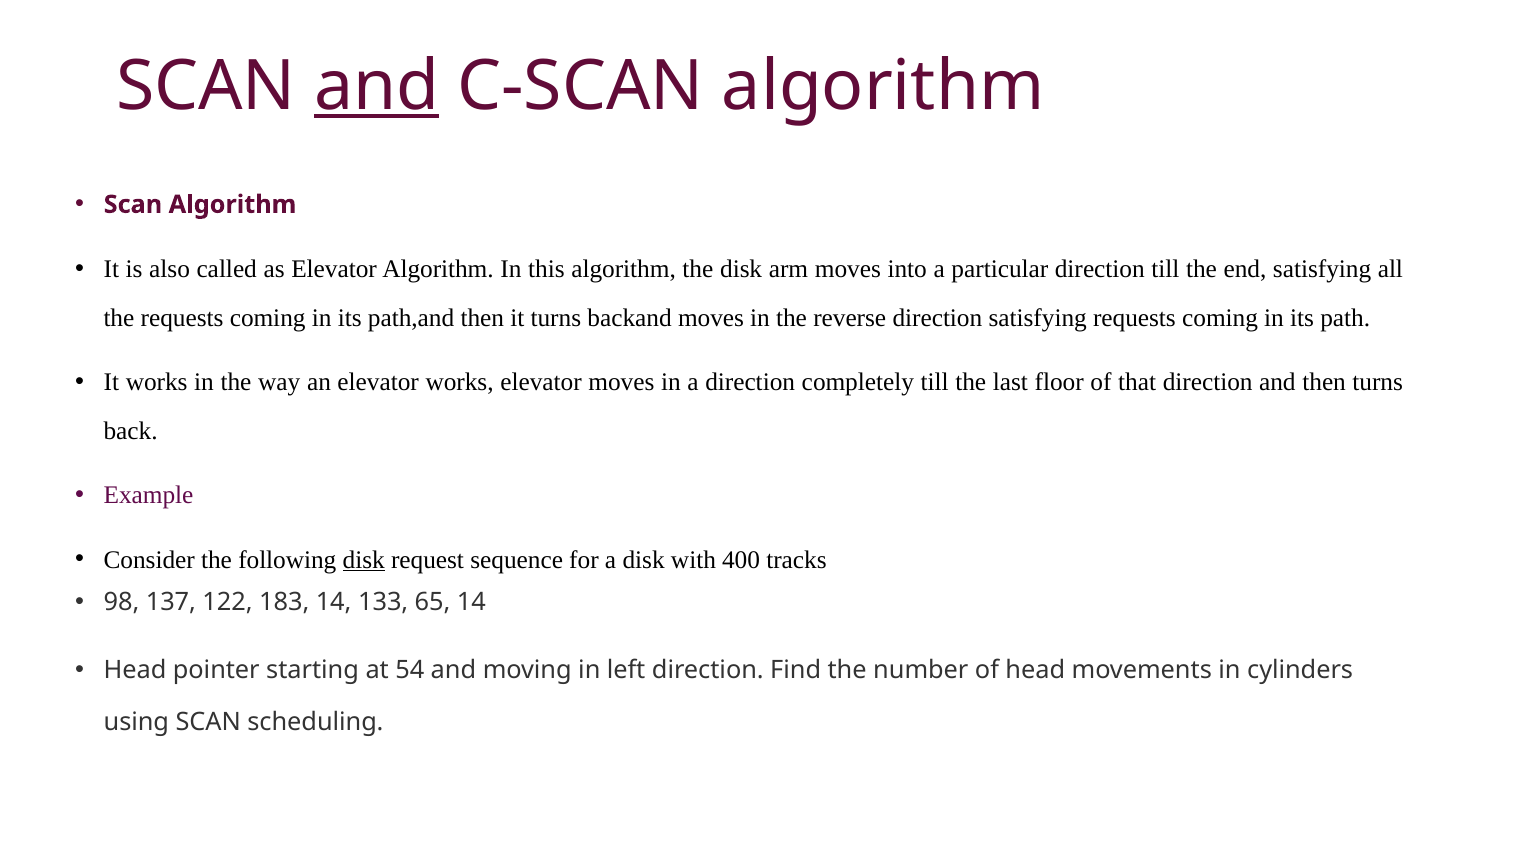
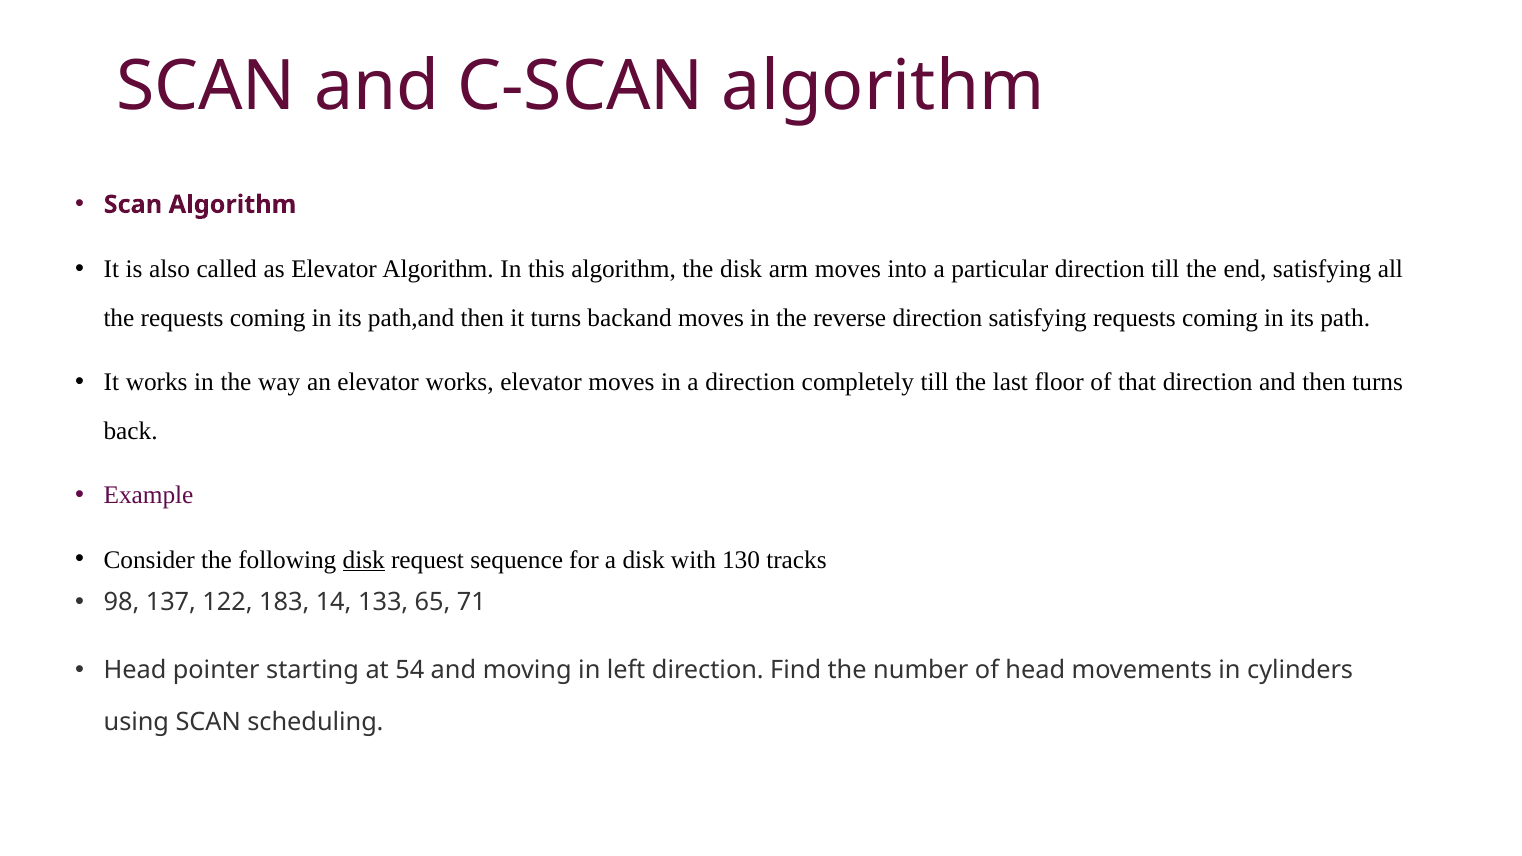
and at (377, 86) underline: present -> none
400: 400 -> 130
65 14: 14 -> 71
